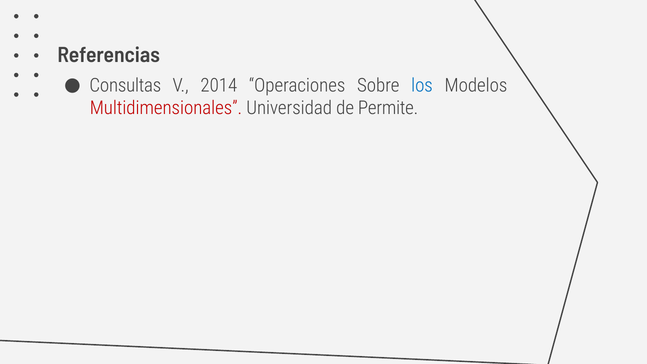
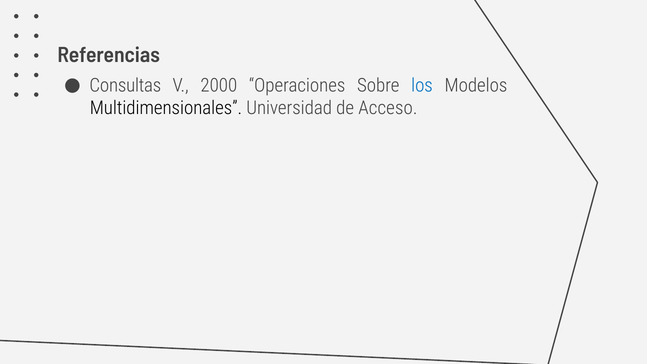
2014: 2014 -> 2000
Multidimensionales colour: red -> black
Permite: Permite -> Acceso
